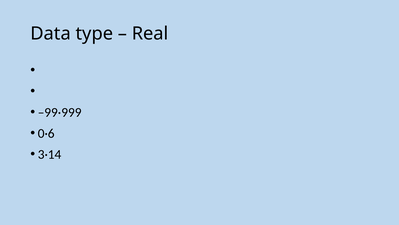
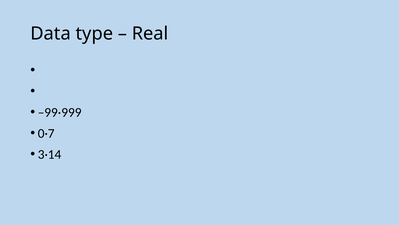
0·6: 0·6 -> 0·7
